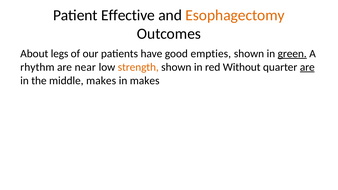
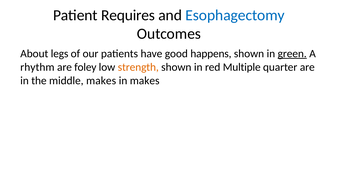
Effective: Effective -> Requires
Esophagectomy colour: orange -> blue
empties: empties -> happens
near: near -> foley
Without: Without -> Multiple
are at (307, 67) underline: present -> none
